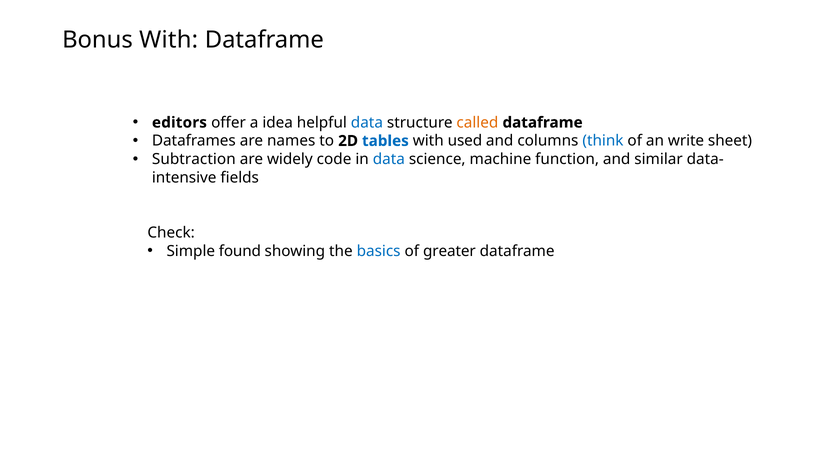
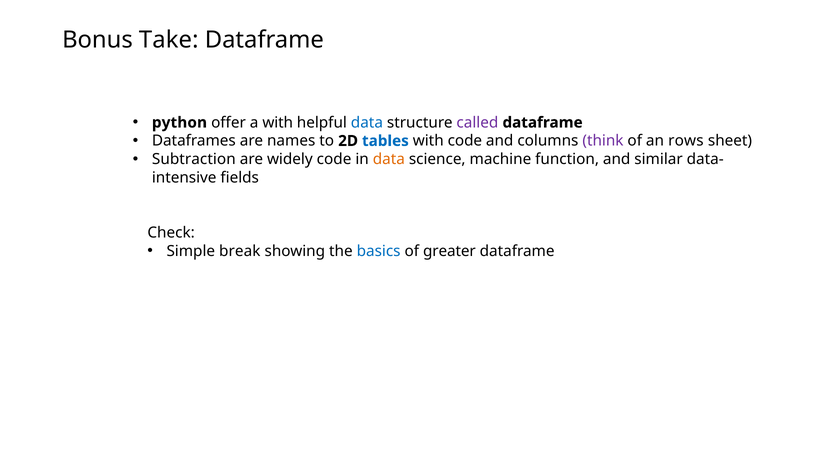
Bonus With: With -> Take
editors: editors -> python
a idea: idea -> with
called colour: orange -> purple
with used: used -> code
think colour: blue -> purple
write: write -> rows
data at (389, 159) colour: blue -> orange
found: found -> break
